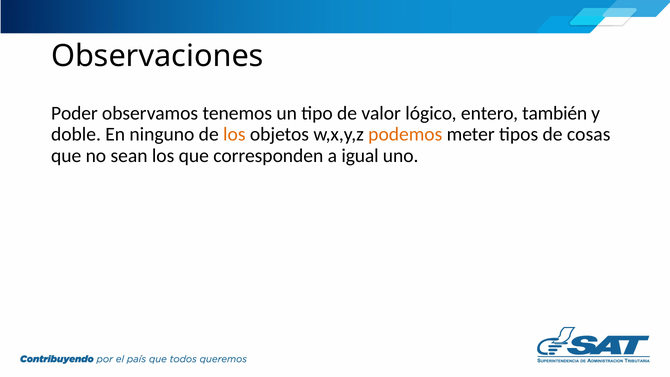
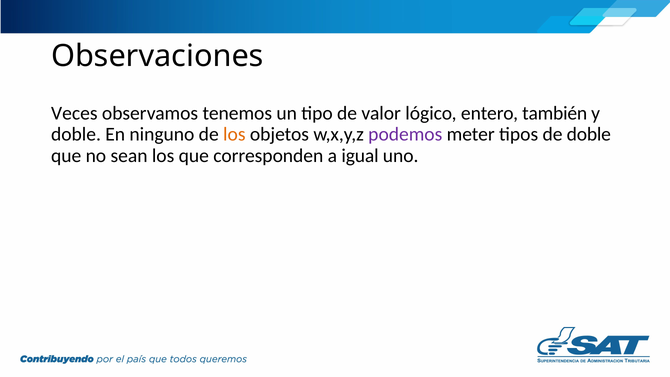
Poder: Poder -> Veces
podemos colour: orange -> purple
de cosas: cosas -> doble
